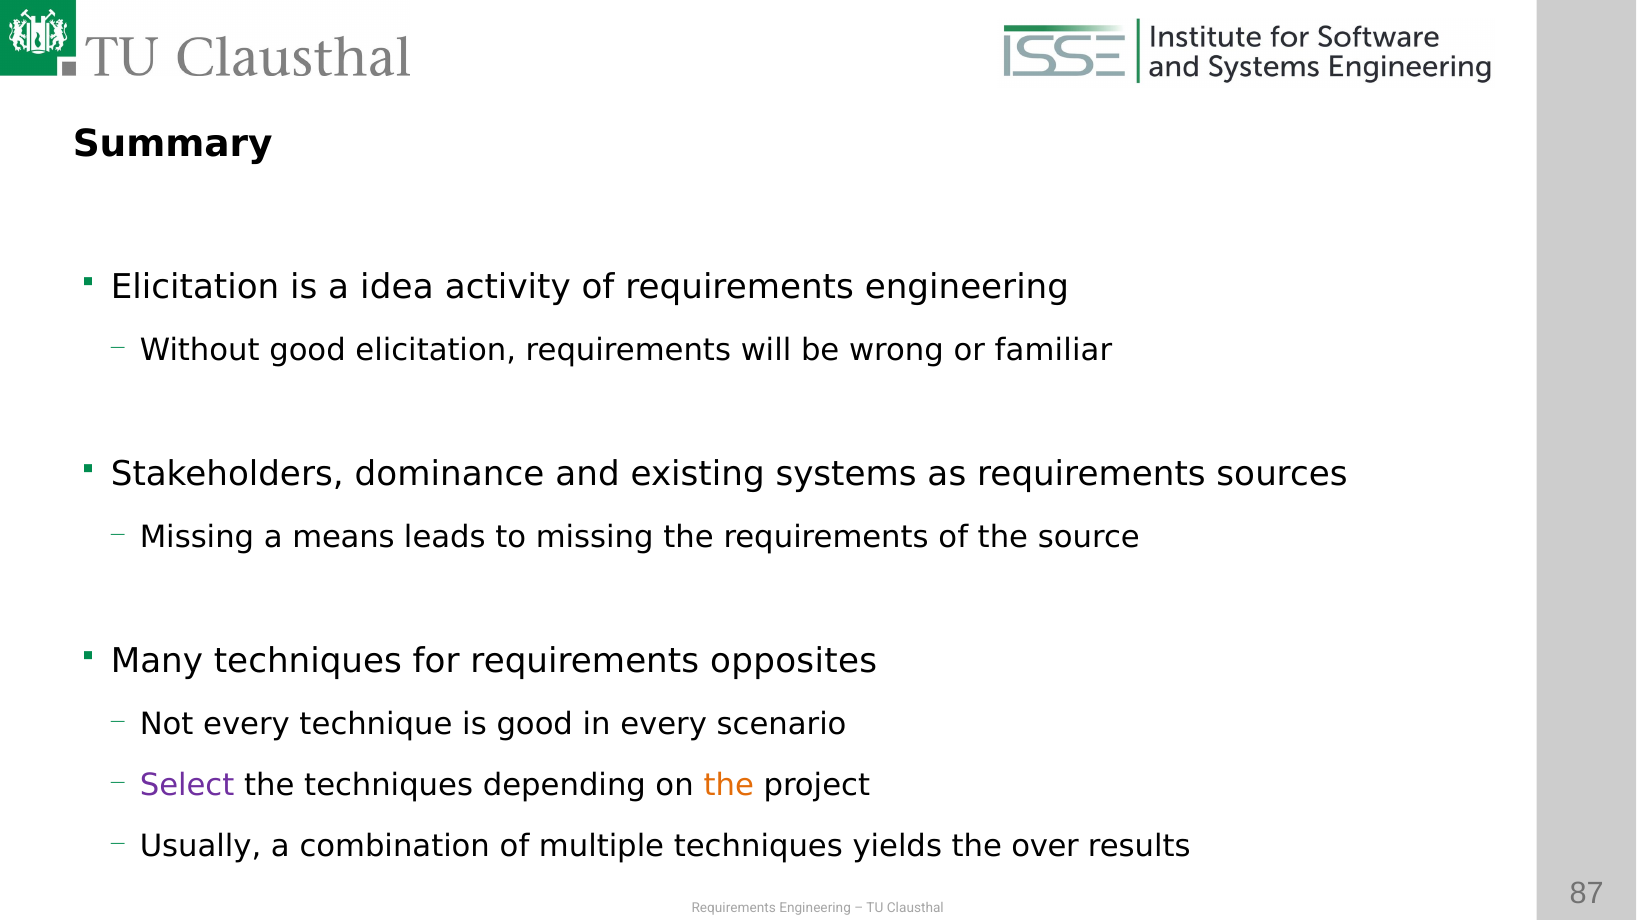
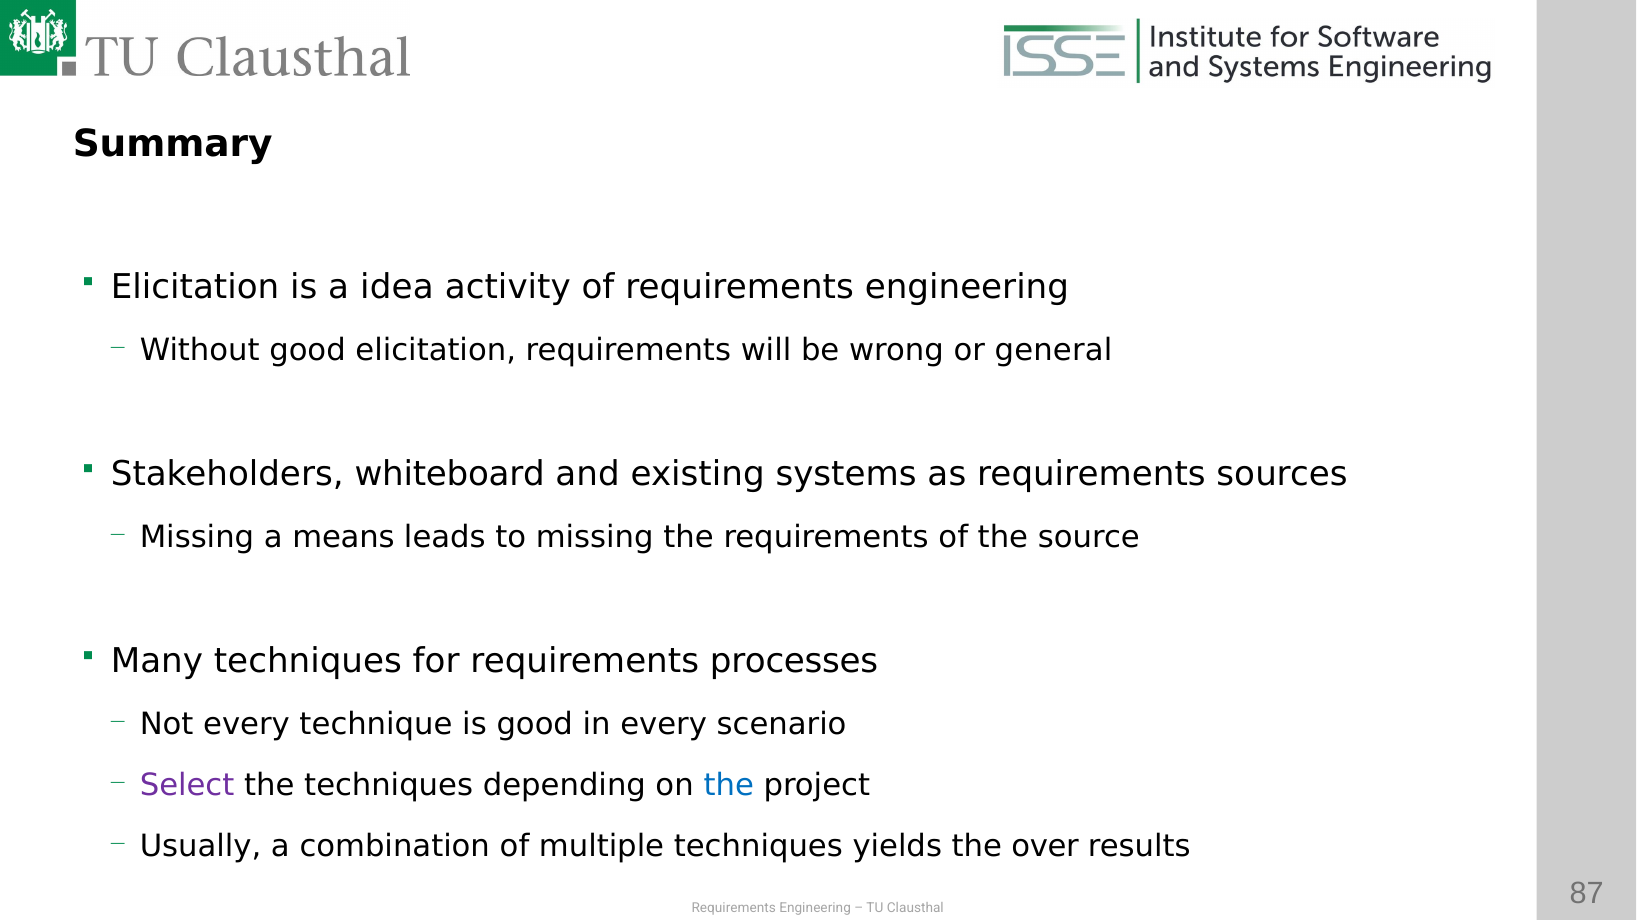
familiar: familiar -> general
dominance: dominance -> whiteboard
opposites: opposites -> processes
the at (729, 785) colour: orange -> blue
